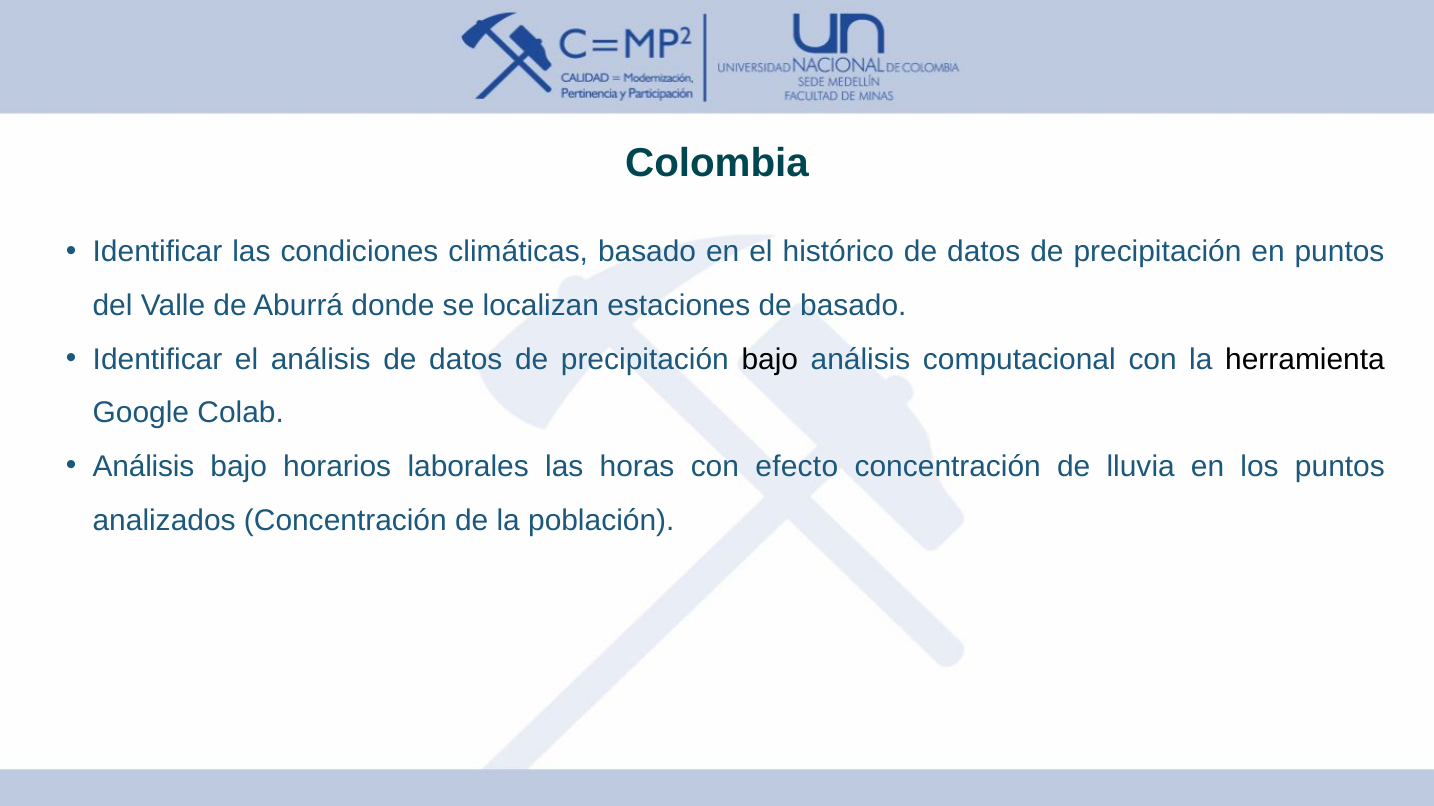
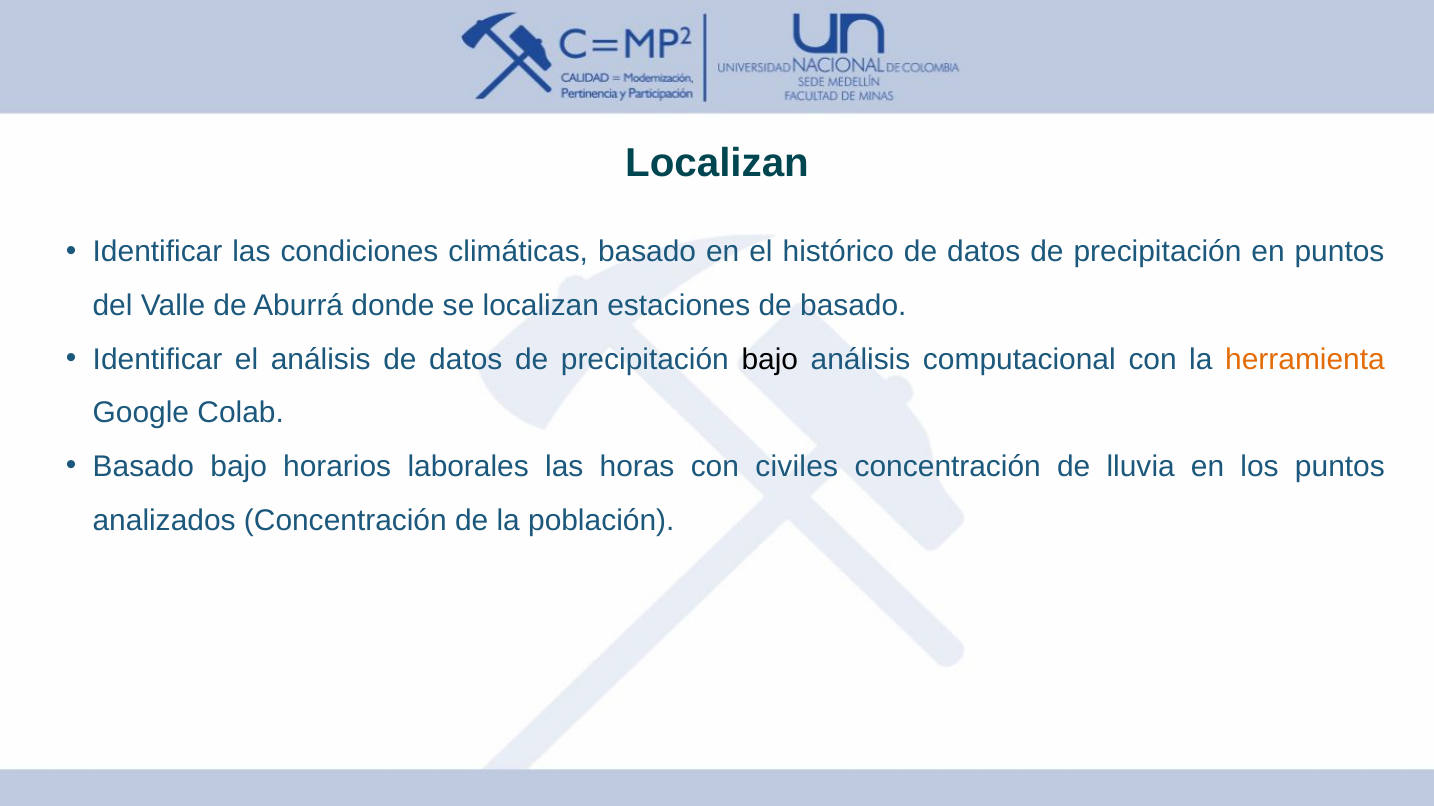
Colombia at (717, 163): Colombia -> Localizan
herramienta colour: black -> orange
Análisis at (144, 467): Análisis -> Basado
efecto: efecto -> civiles
